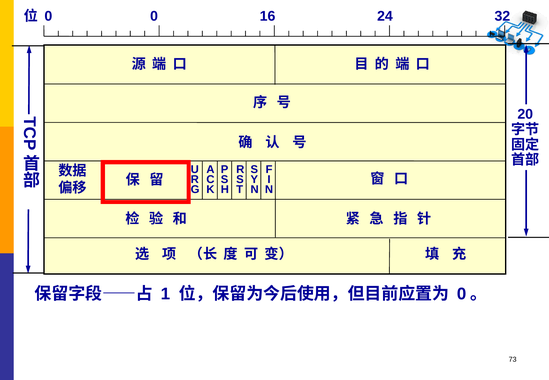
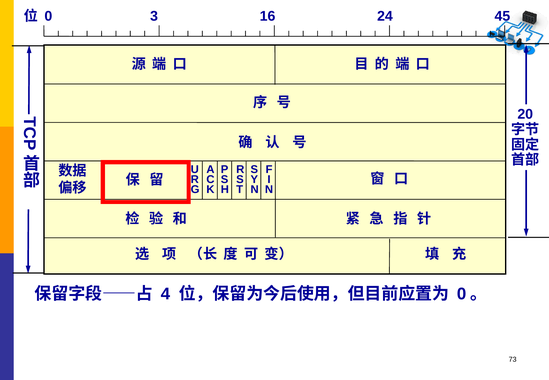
0 0: 0 -> 3
32: 32 -> 45
1: 1 -> 4
